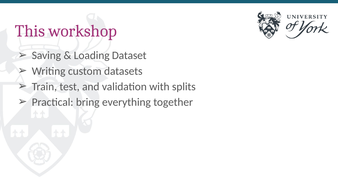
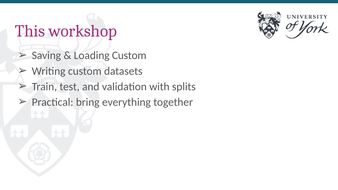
Loading Dataset: Dataset -> Custom
